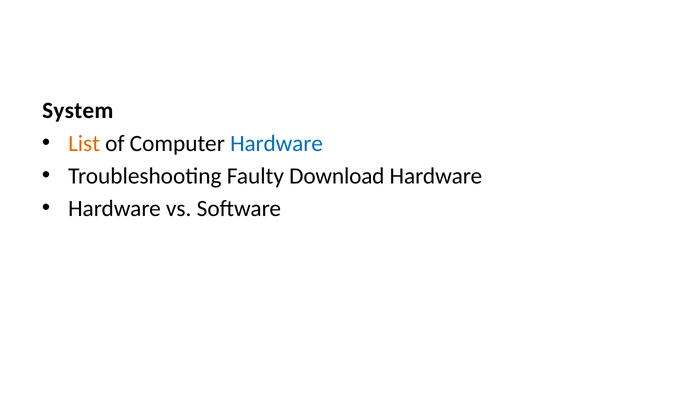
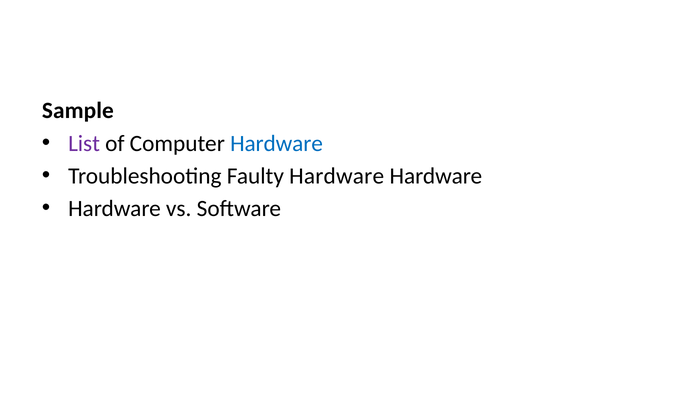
System: System -> Sample
List colour: orange -> purple
Faulty Download: Download -> Hardware
